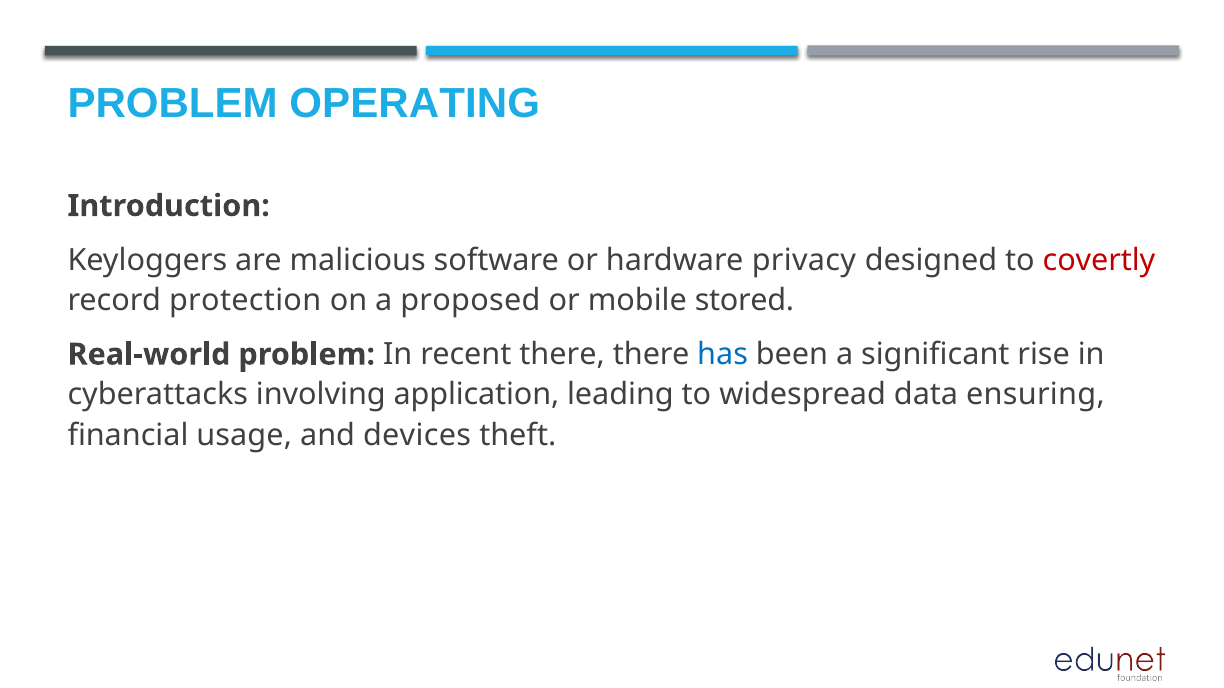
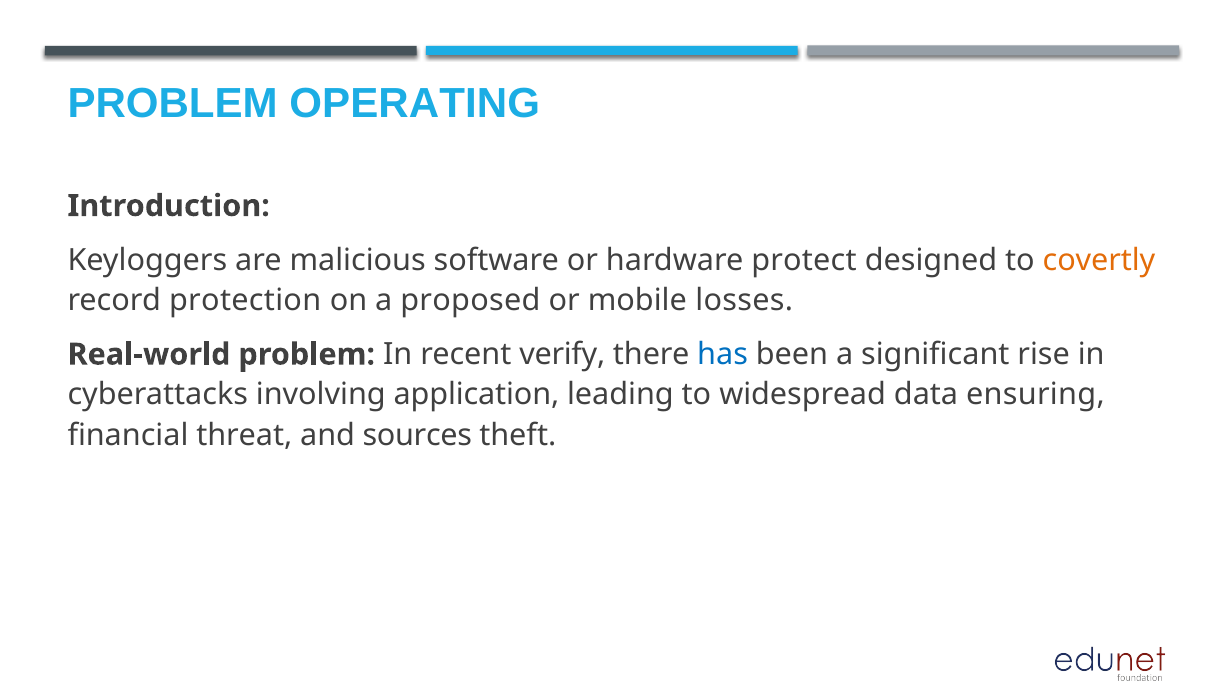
privacy: privacy -> protect
covertly colour: red -> orange
stored: stored -> losses
recent there: there -> verify
usage: usage -> threat
devices: devices -> sources
